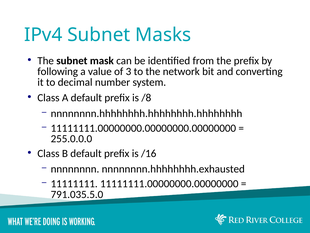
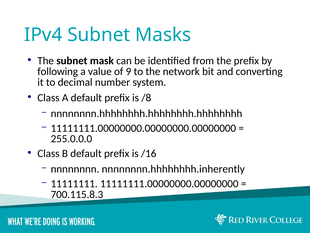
3: 3 -> 9
nnnnnnnn.hhhhhhhh.exhausted: nnnnnnnn.hhhhhhhh.exhausted -> nnnnnnnn.hhhhhhhh.inherently
791.035.5.0: 791.035.5.0 -> 700.115.8.3
